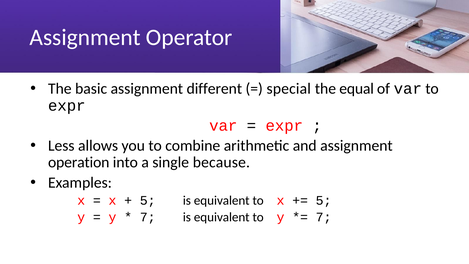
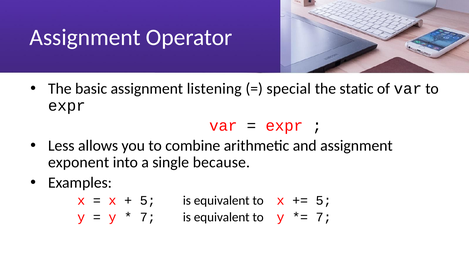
different: different -> listening
equal: equal -> static
operation: operation -> exponent
